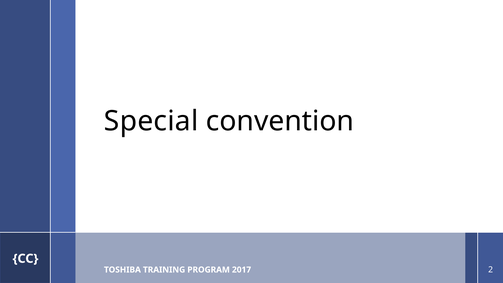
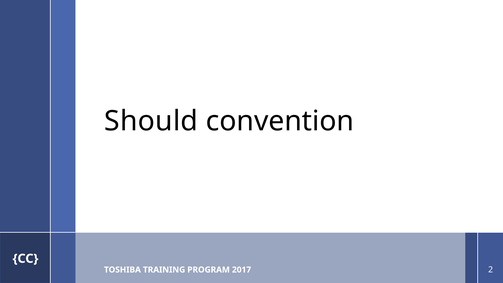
Special: Special -> Should
